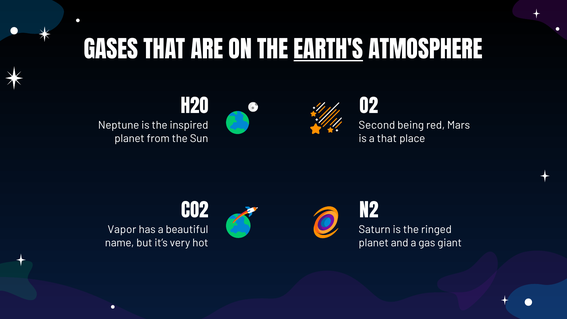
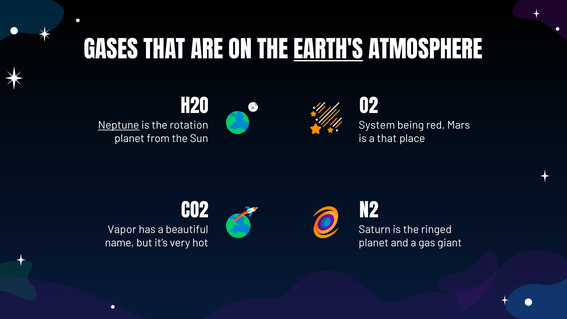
Neptune underline: none -> present
inspired: inspired -> rotation
Second: Second -> System
